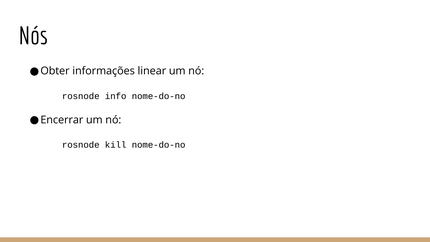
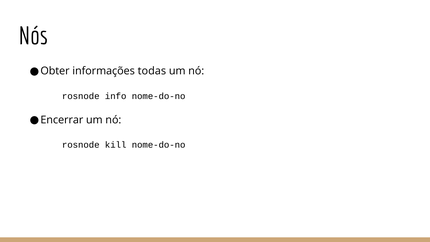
linear: linear -> todas
